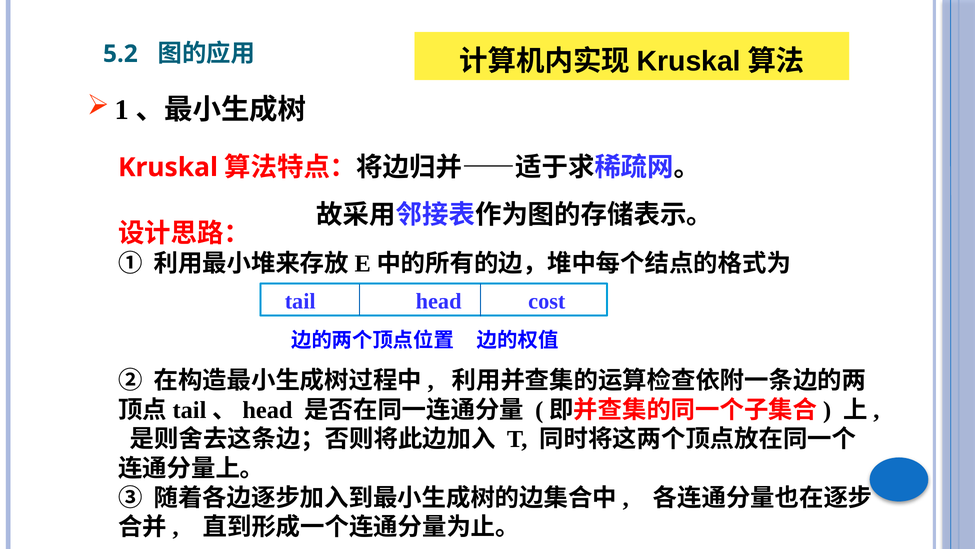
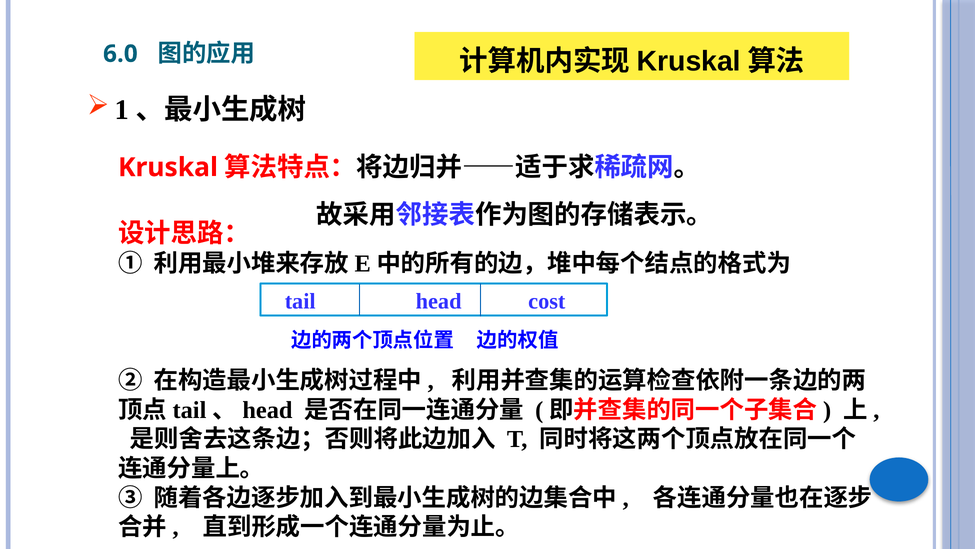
5.2: 5.2 -> 6.0
